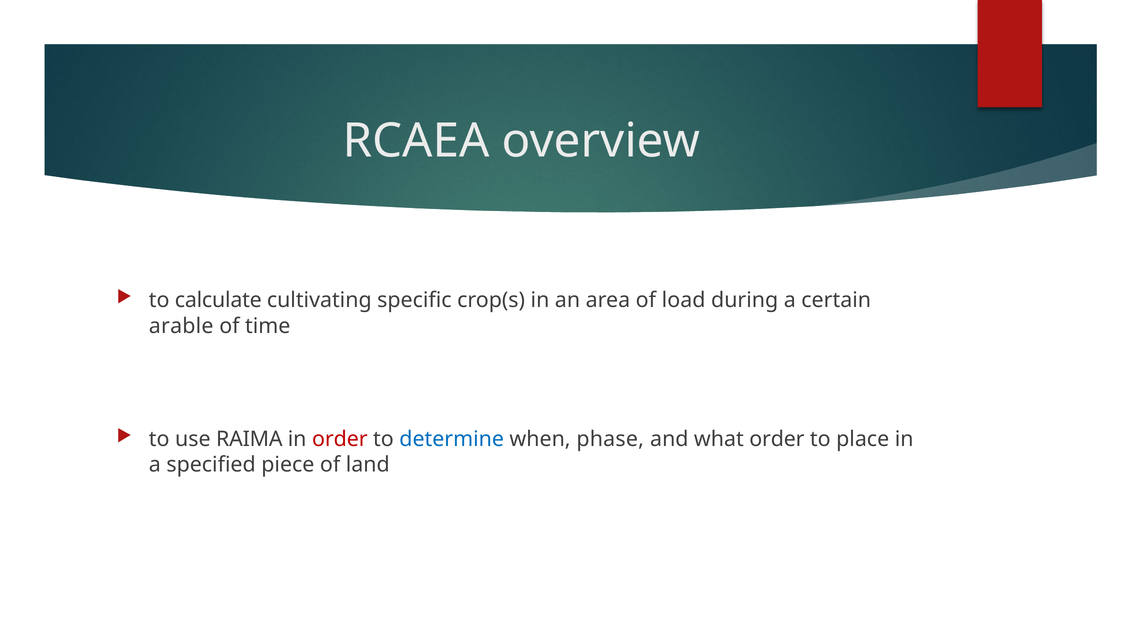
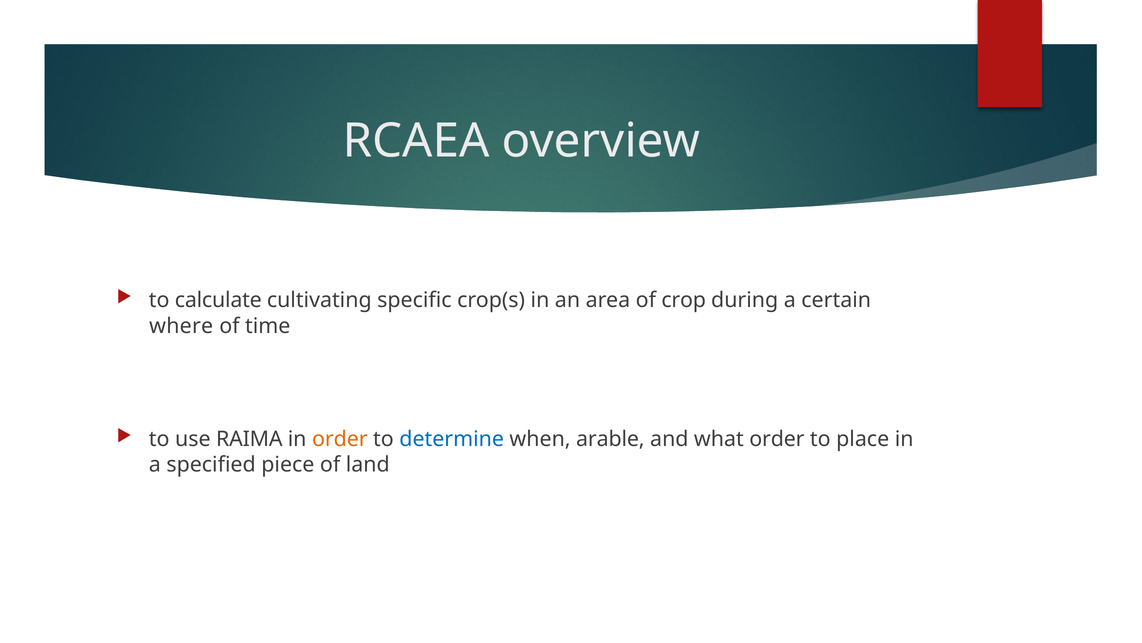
load: load -> crop
arable: arable -> where
order at (340, 439) colour: red -> orange
phase: phase -> arable
